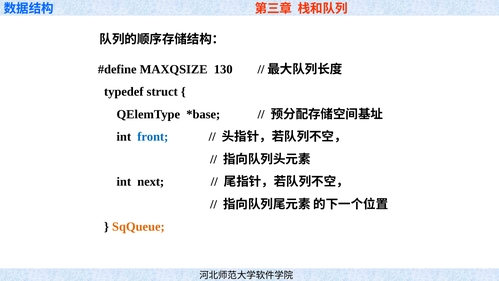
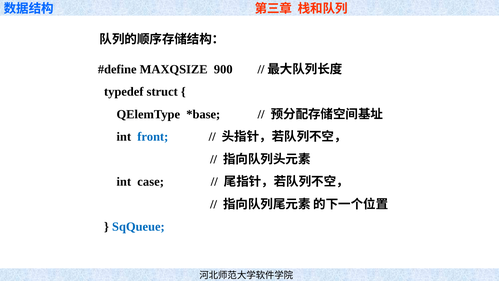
130: 130 -> 900
next: next -> case
SqQueue colour: orange -> blue
